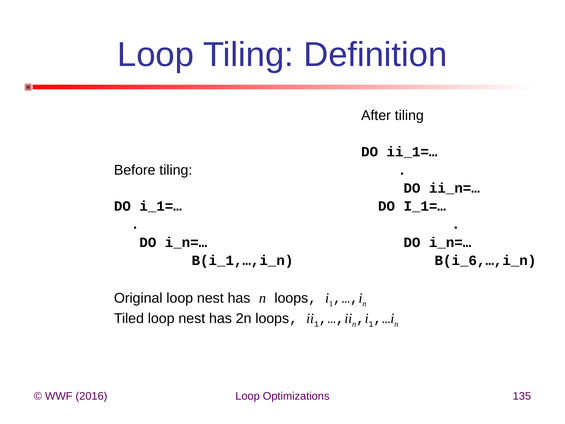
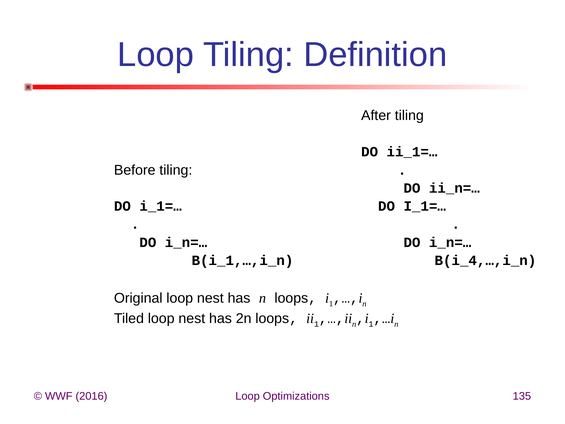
B(i_6,…,i_n: B(i_6,…,i_n -> B(i_4,…,i_n
